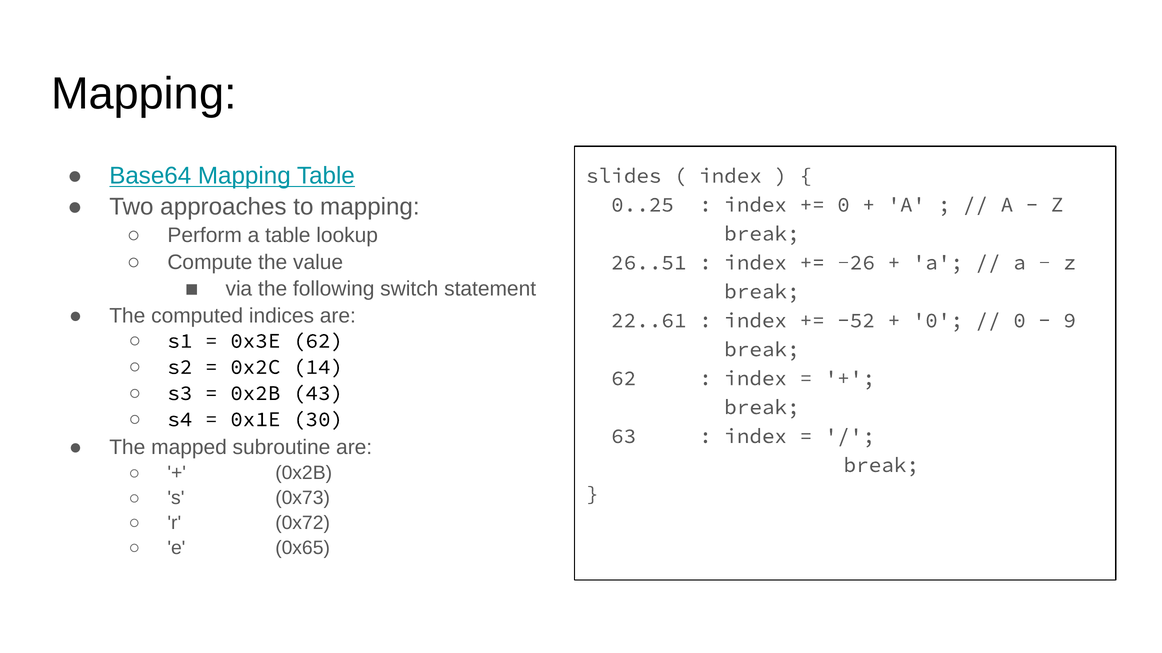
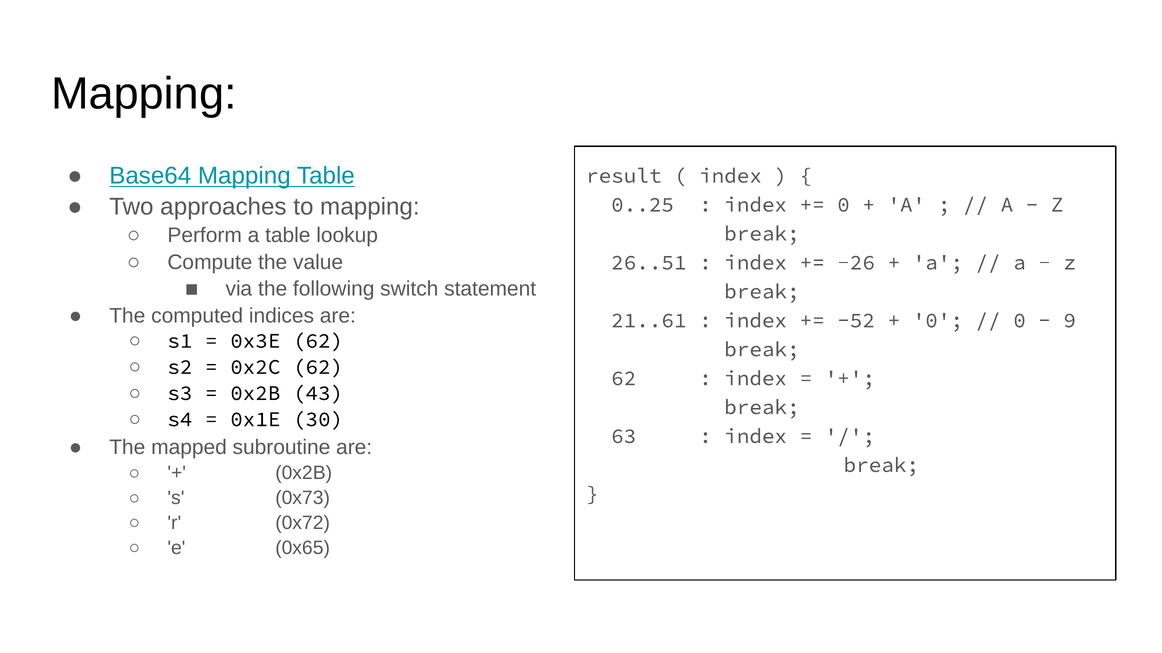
slides: slides -> result
22..61: 22..61 -> 21..61
0x2C 14: 14 -> 62
